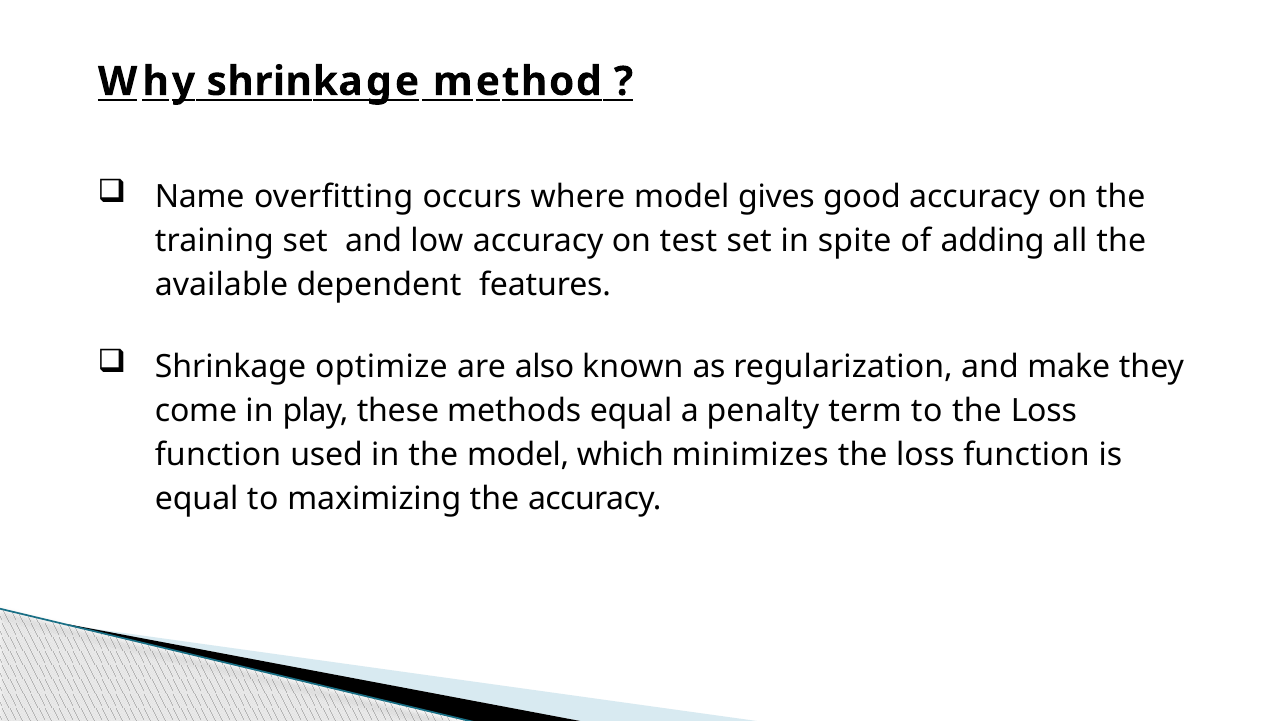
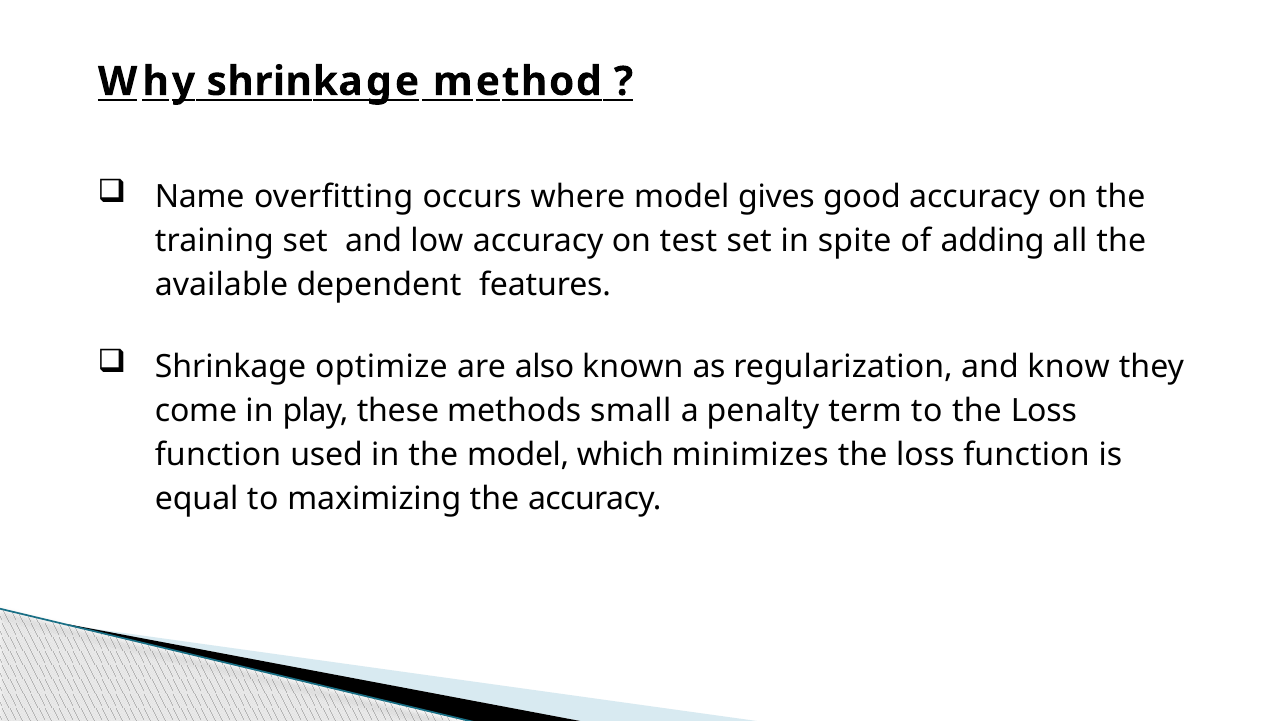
make: make -> know
methods equal: equal -> small
